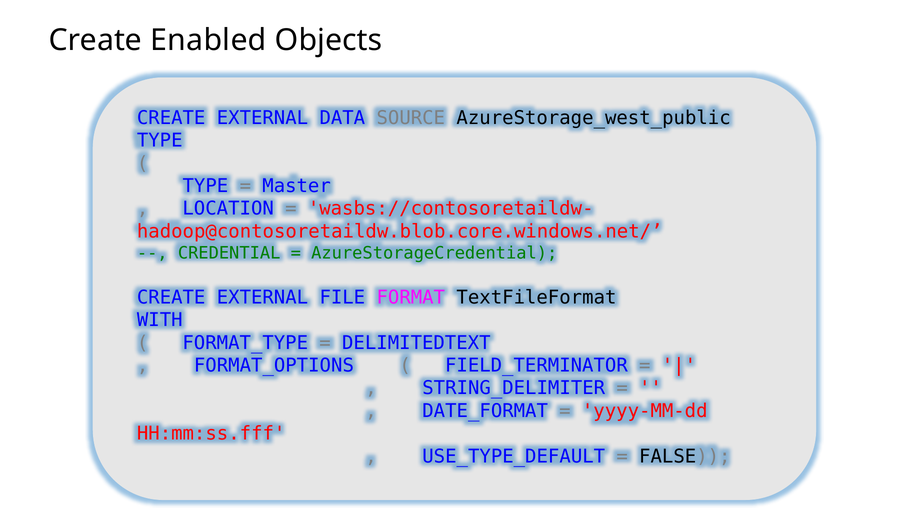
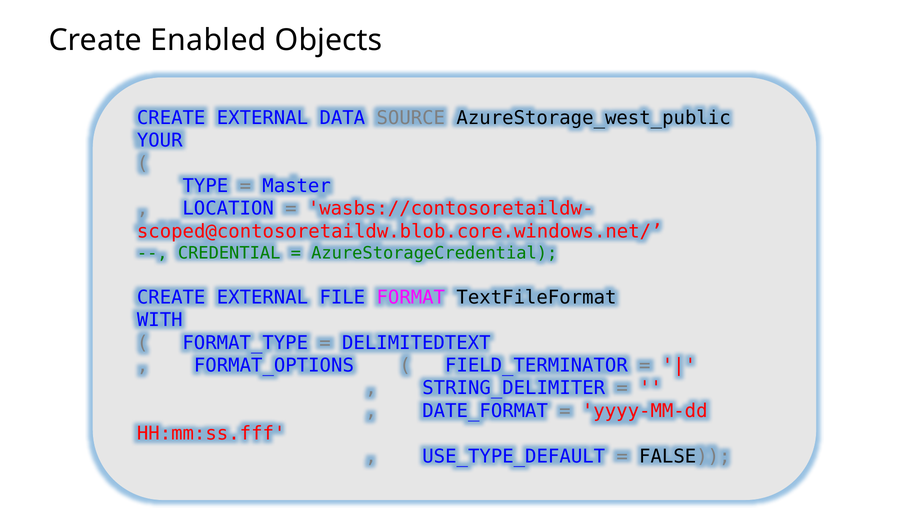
TYPE at (160, 141): TYPE -> YOUR
hadoop@contosoretaildw.blob.core.windows.net/: hadoop@contosoretaildw.blob.core.windows.net/ -> scoped@contosoretaildw.blob.core.windows.net/
